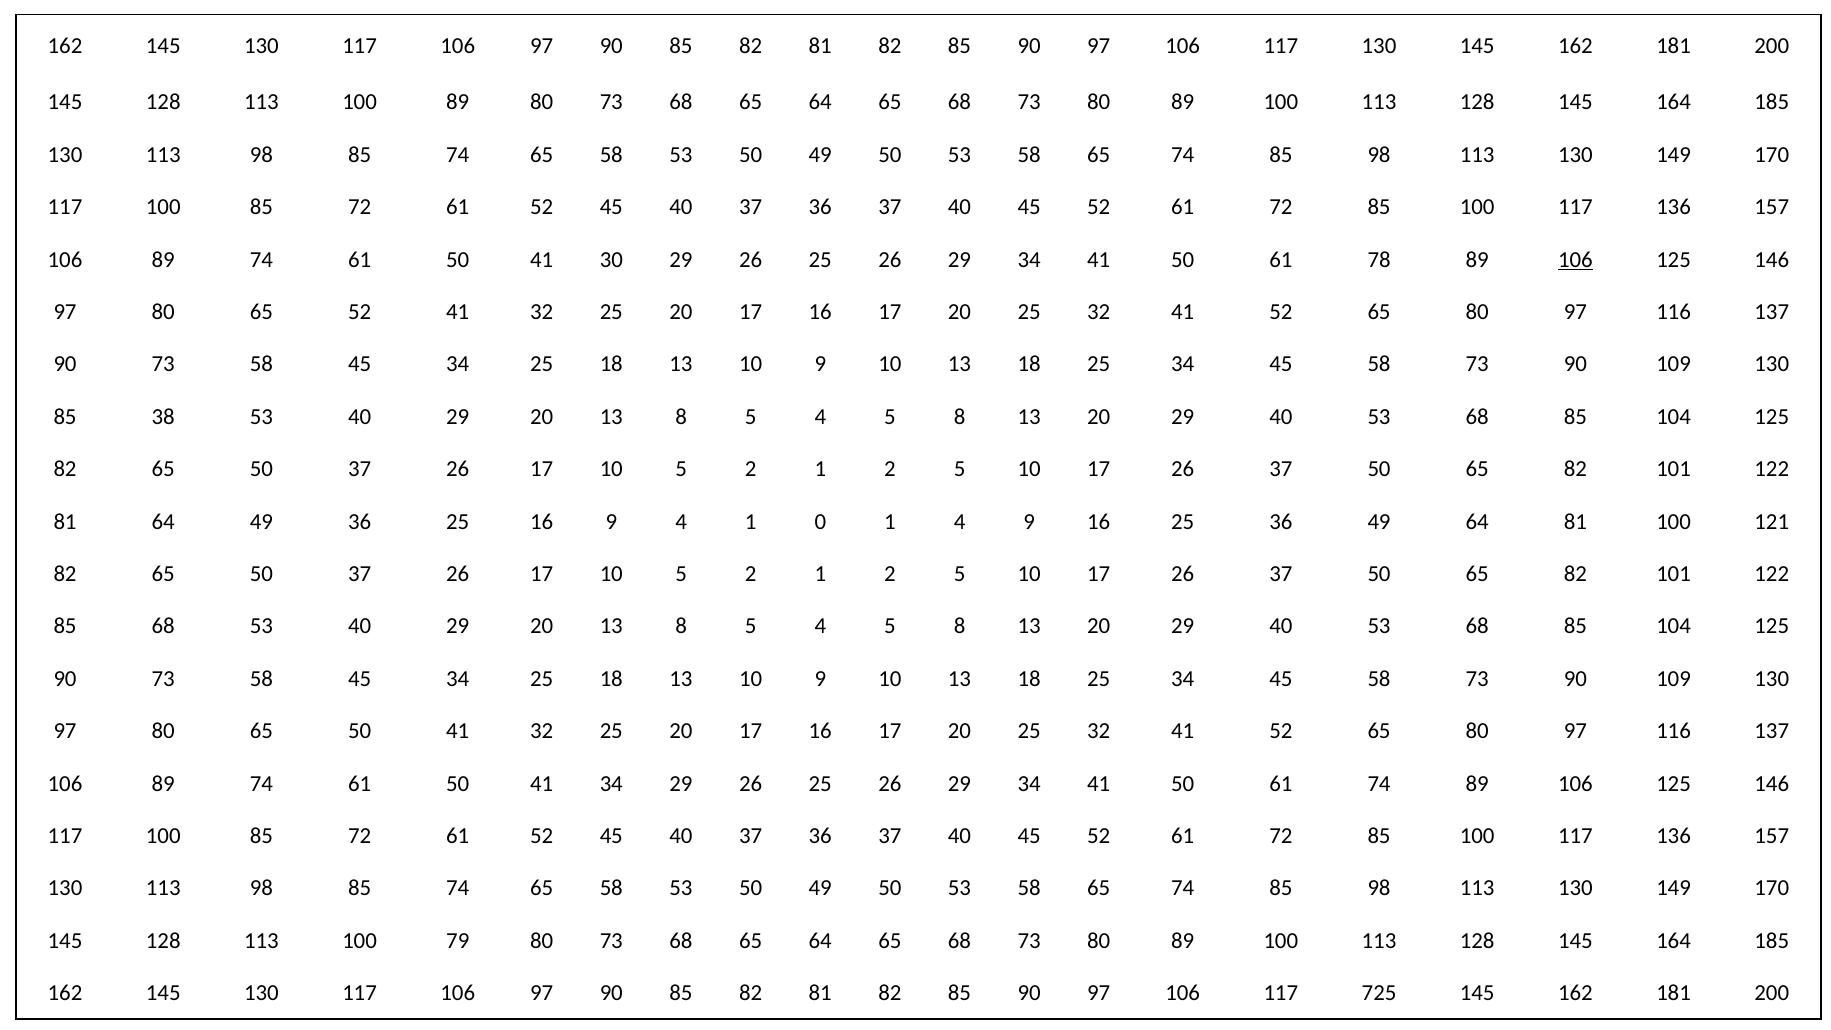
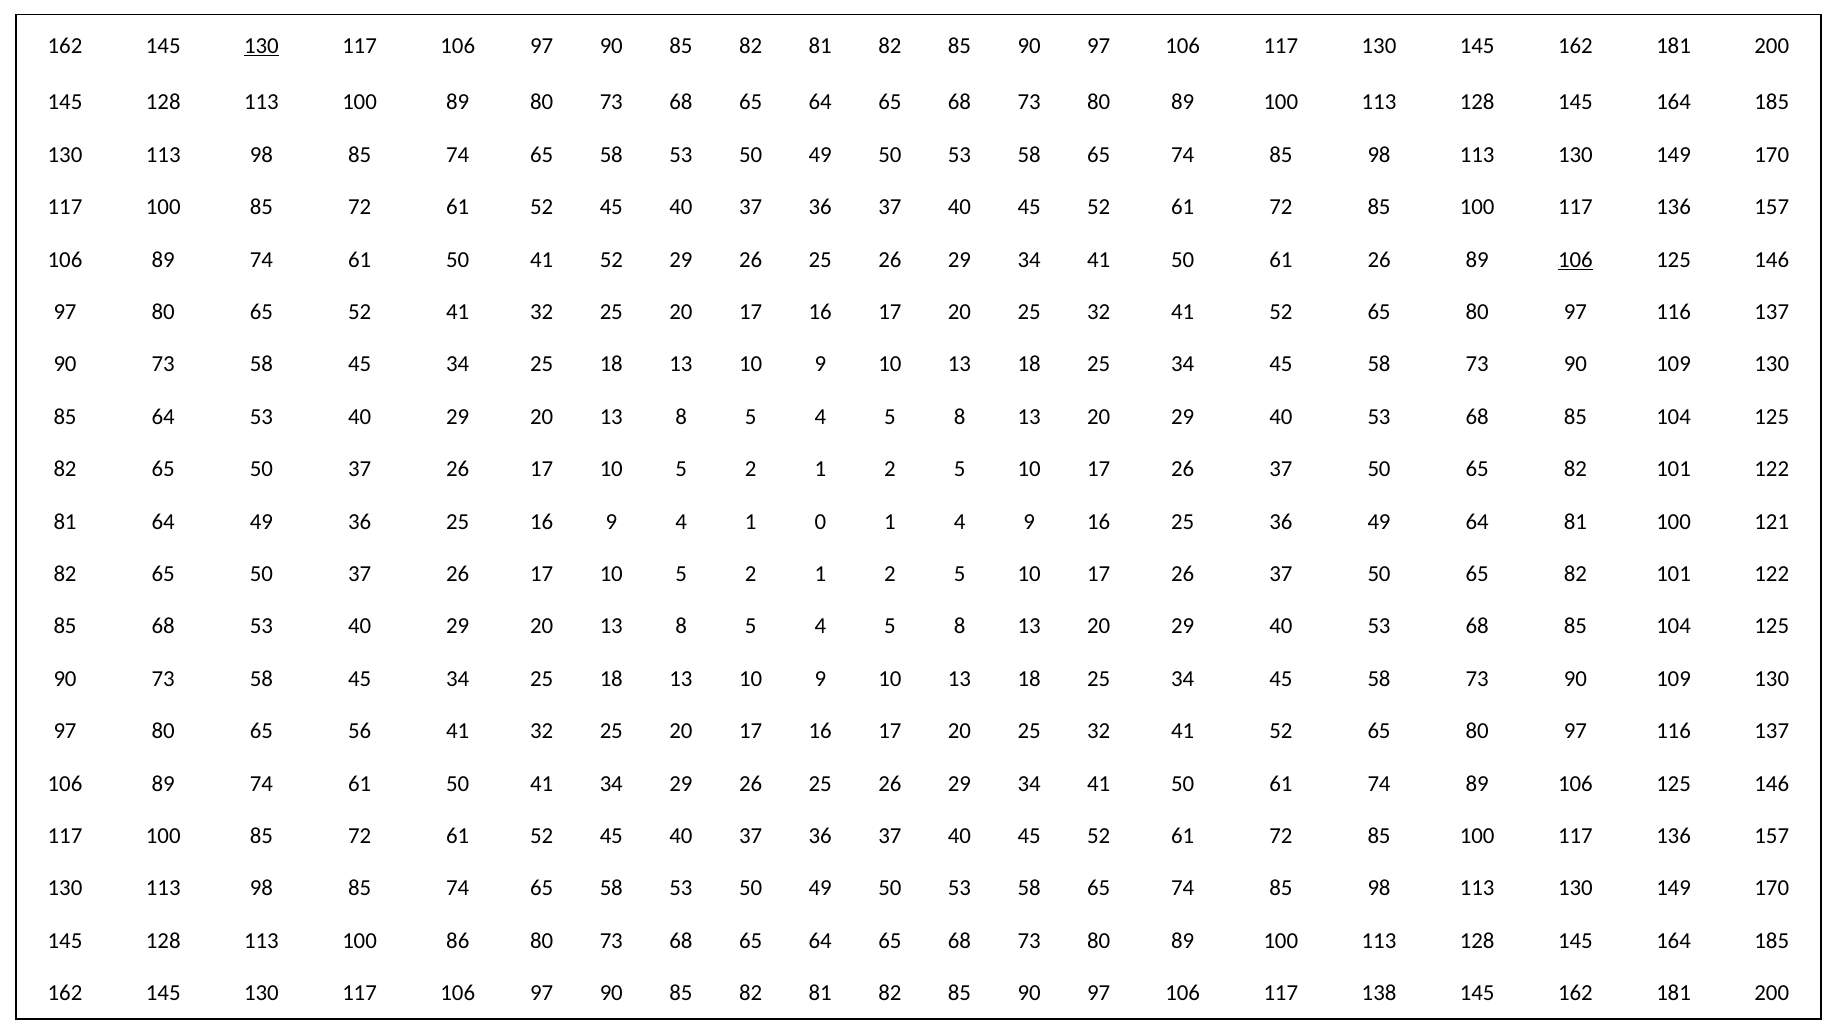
130 at (261, 46) underline: none -> present
50 41 30: 30 -> 52
61 78: 78 -> 26
85 38: 38 -> 64
80 65 50: 50 -> 56
79: 79 -> 86
725: 725 -> 138
